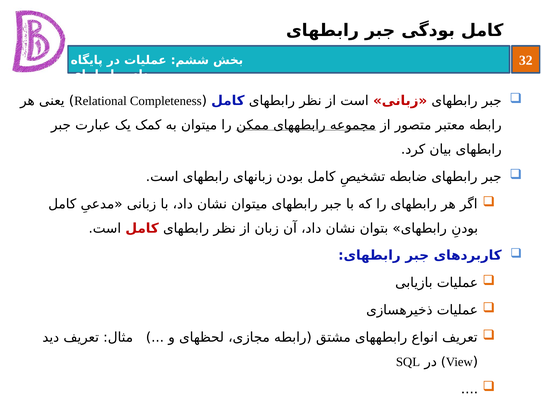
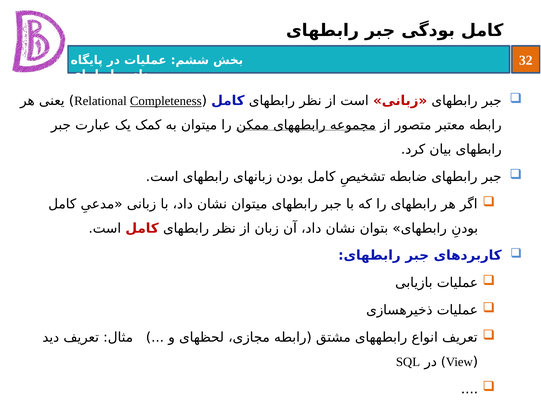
Completeness underline: none -> present
